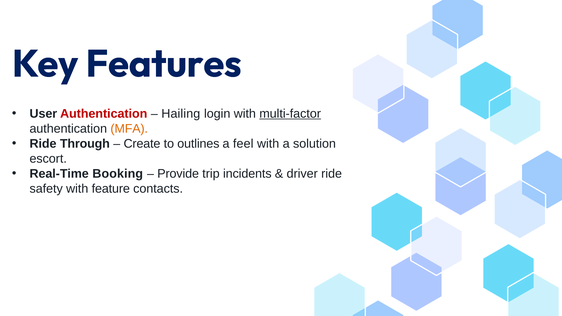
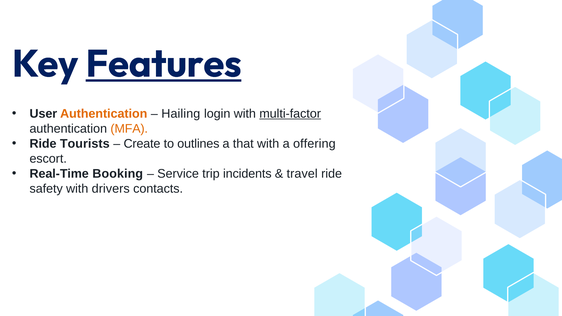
Features underline: none -> present
Authentication at (104, 114) colour: red -> orange
Through: Through -> Tourists
feel: feel -> that
solution: solution -> offering
Provide: Provide -> Service
driver: driver -> travel
feature: feature -> drivers
